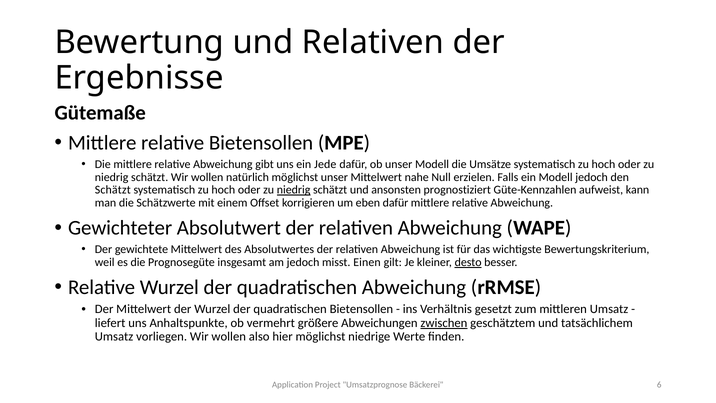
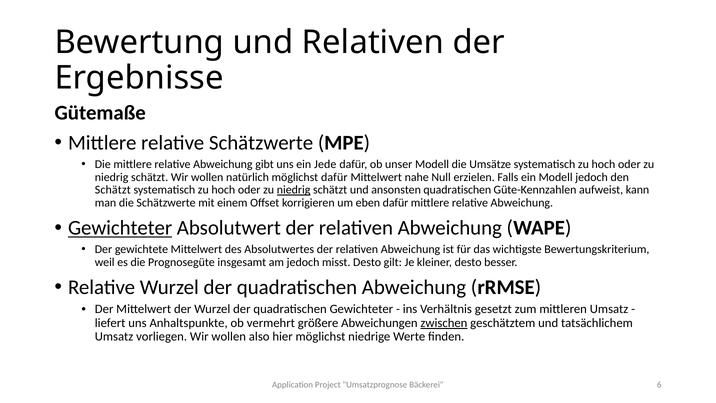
relative Bietensollen: Bietensollen -> Schätzwerte
möglichst unser: unser -> dafür
ansonsten prognostiziert: prognostiziert -> quadratischen
Gewichteter at (120, 228) underline: none -> present
misst Einen: Einen -> Desto
desto at (468, 262) underline: present -> none
quadratischen Bietensollen: Bietensollen -> Gewichteter
